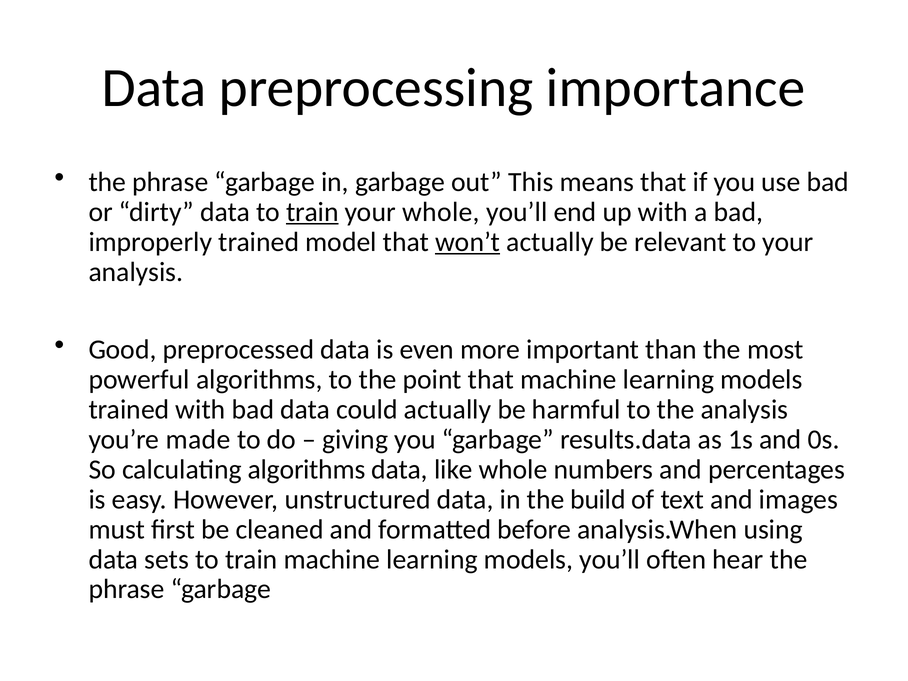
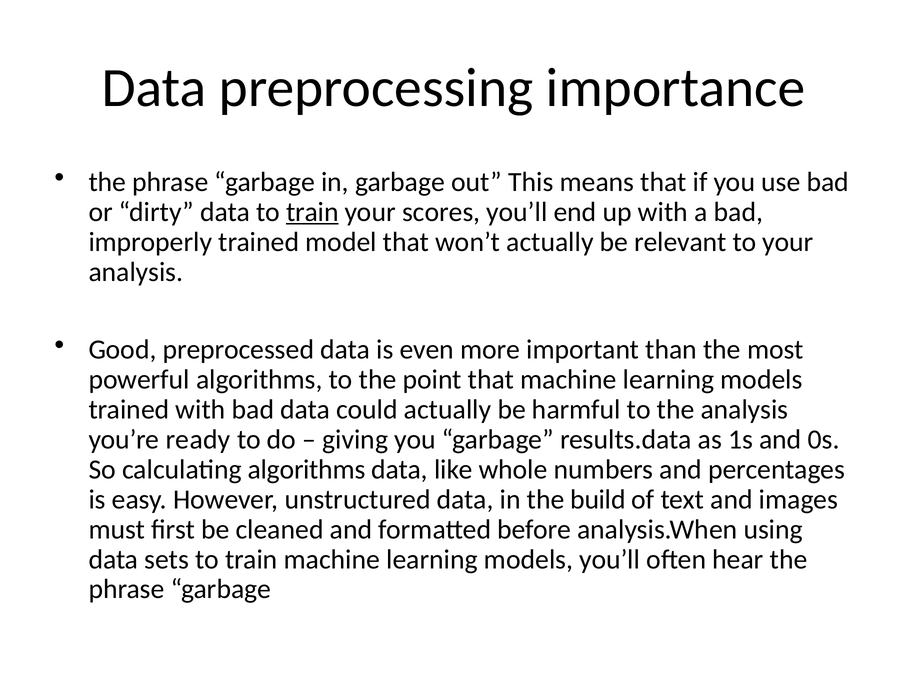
your whole: whole -> scores
won’t underline: present -> none
made: made -> ready
